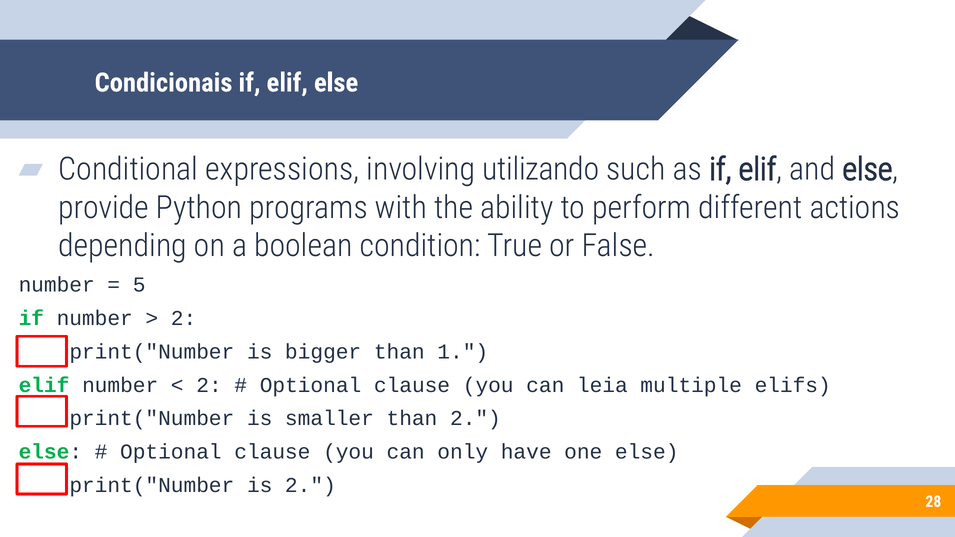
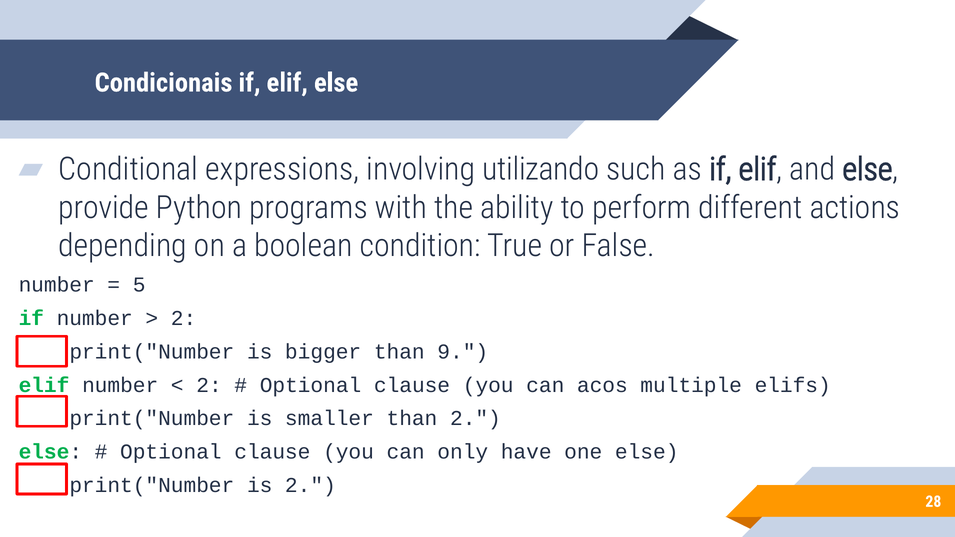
1: 1 -> 9
leia: leia -> acos
